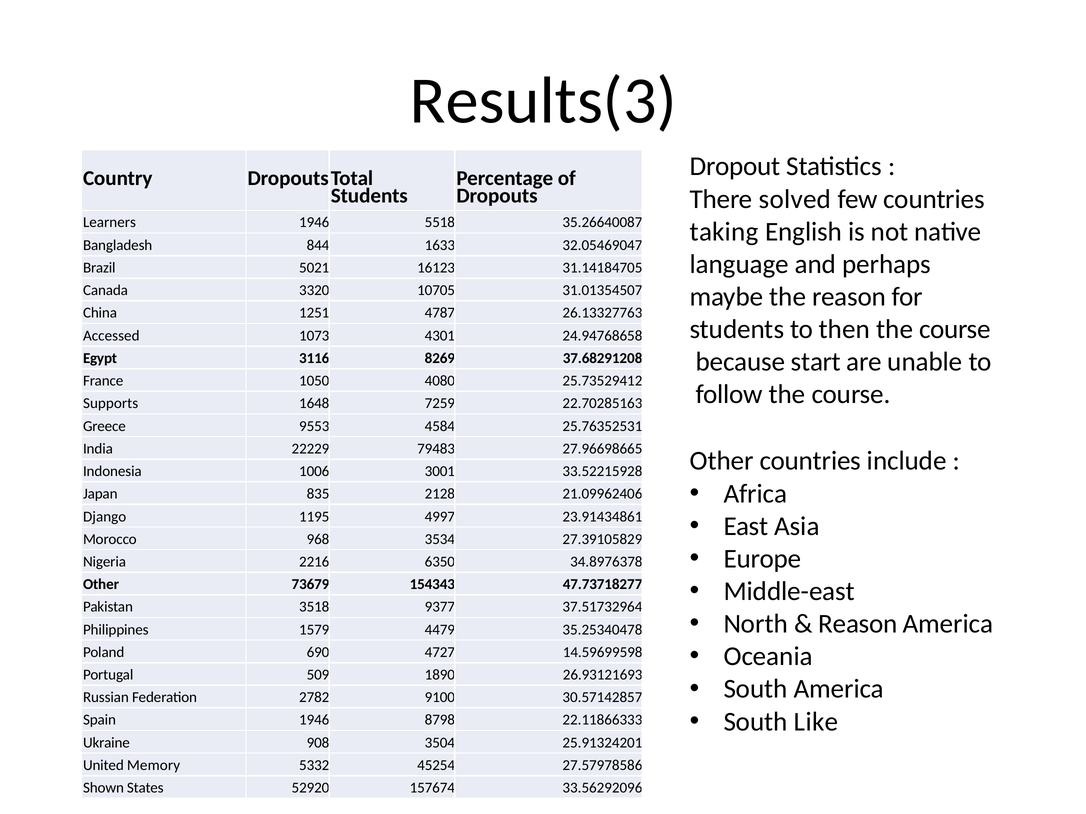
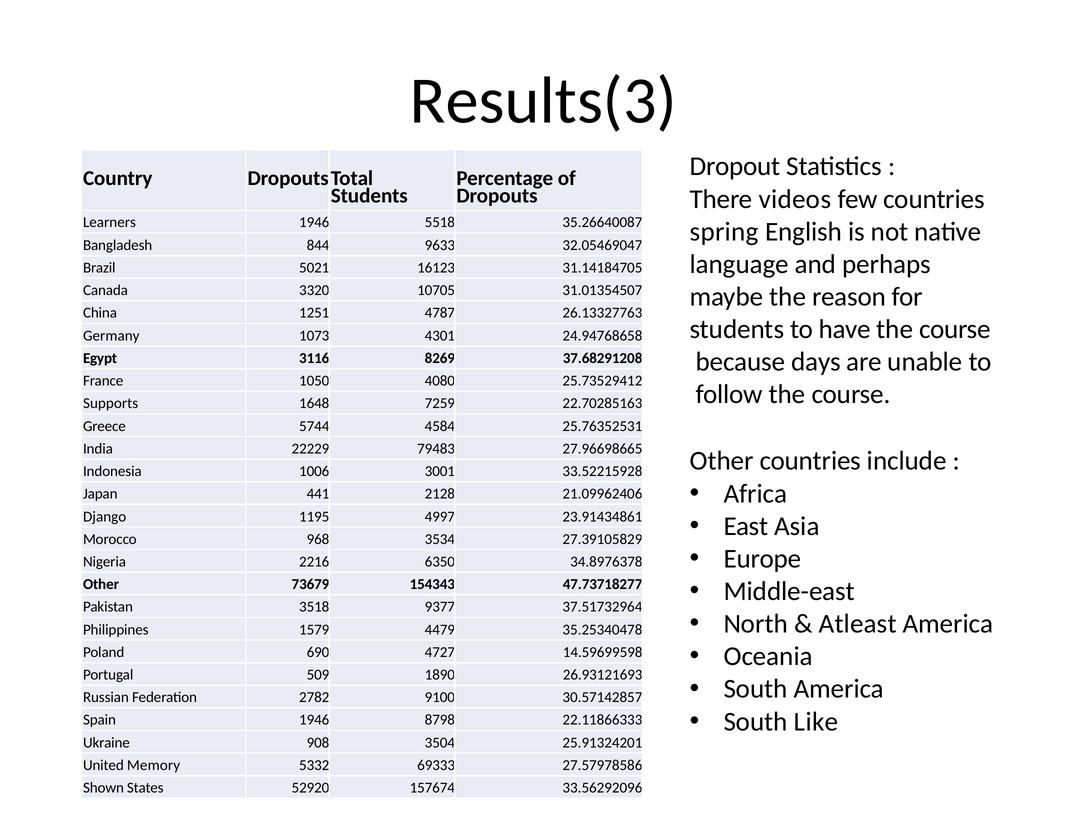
solved: solved -> videos
taking: taking -> spring
1633: 1633 -> 9633
then: then -> have
Accessed: Accessed -> Germany
start: start -> days
9553: 9553 -> 5744
835: 835 -> 441
Reason at (858, 624): Reason -> Atleast
45254: 45254 -> 69333
